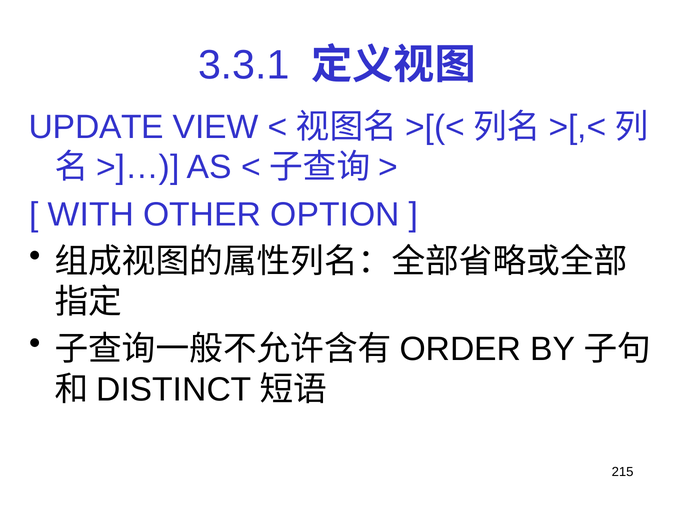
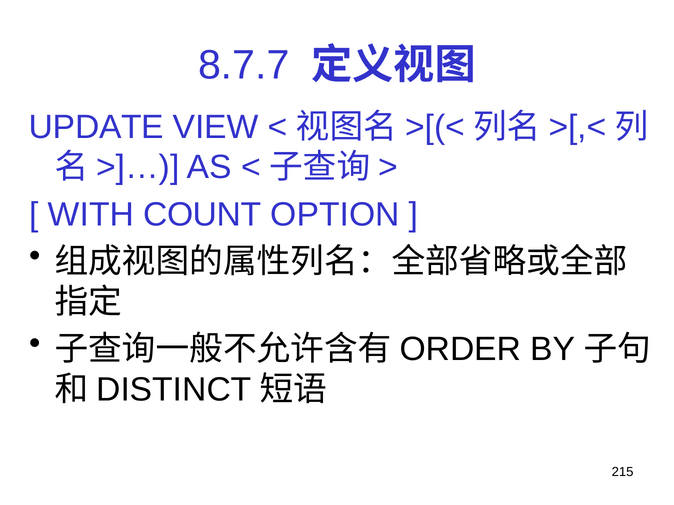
3.3.1: 3.3.1 -> 8.7.7
OTHER: OTHER -> COUNT
